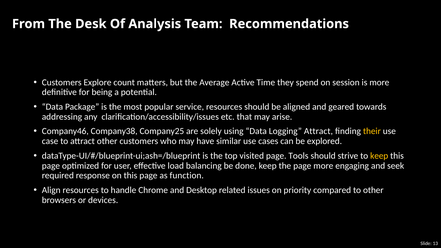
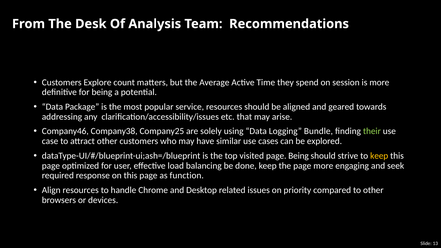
Logging Attract: Attract -> Bundle
their colour: yellow -> light green
page Tools: Tools -> Being
